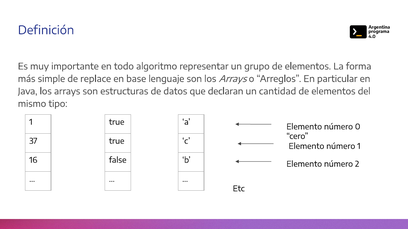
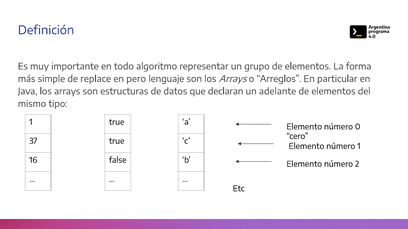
base: base -> pero
cantidad: cantidad -> adelante
